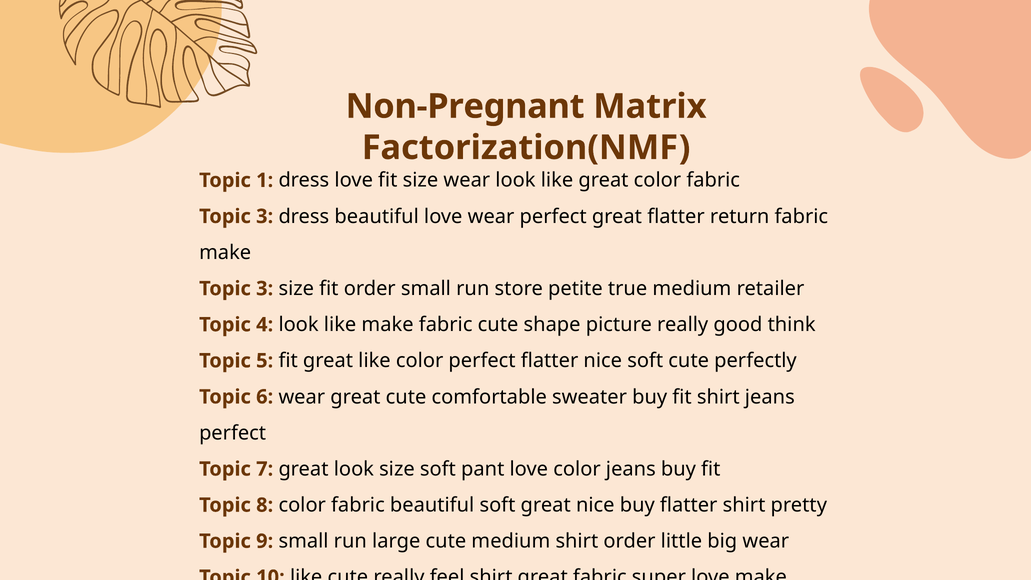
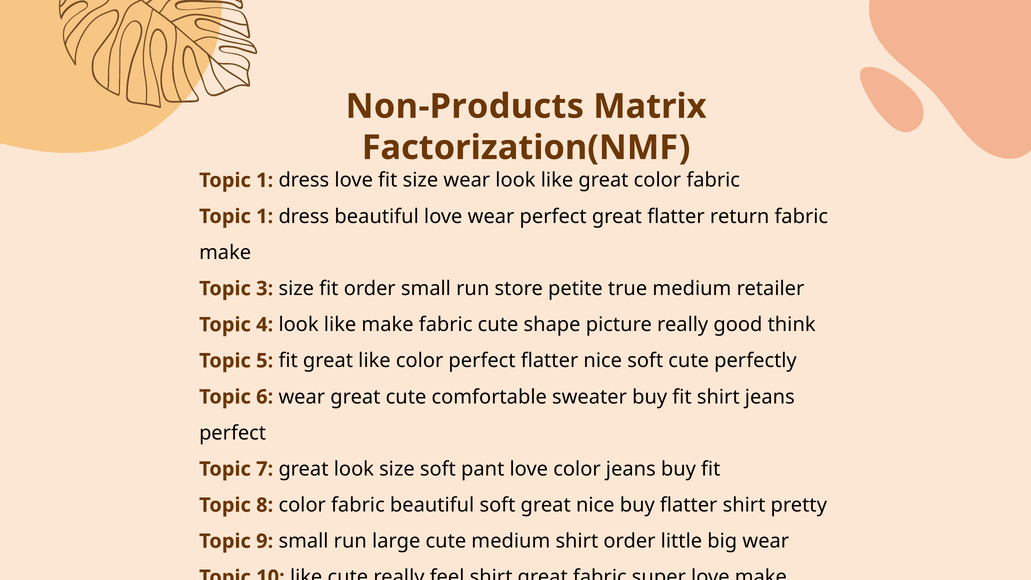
Non-Pregnant: Non-Pregnant -> Non-Products
3 at (265, 216): 3 -> 1
